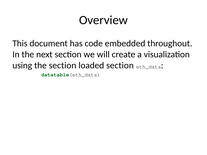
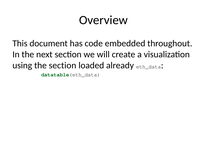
loaded section: section -> already
